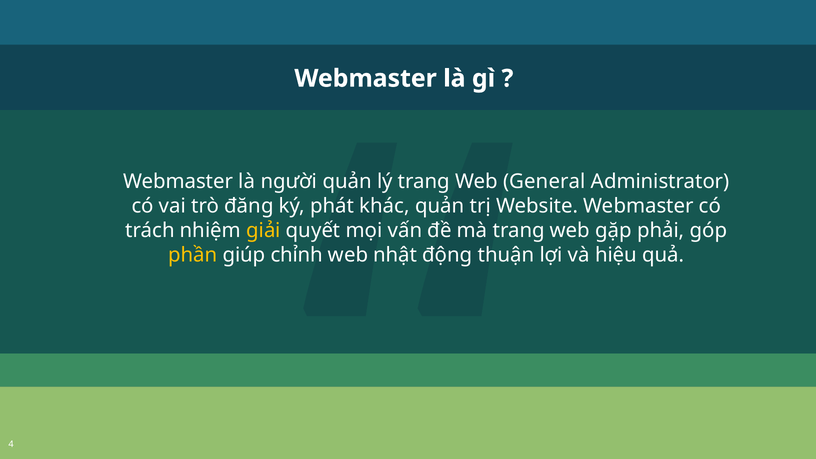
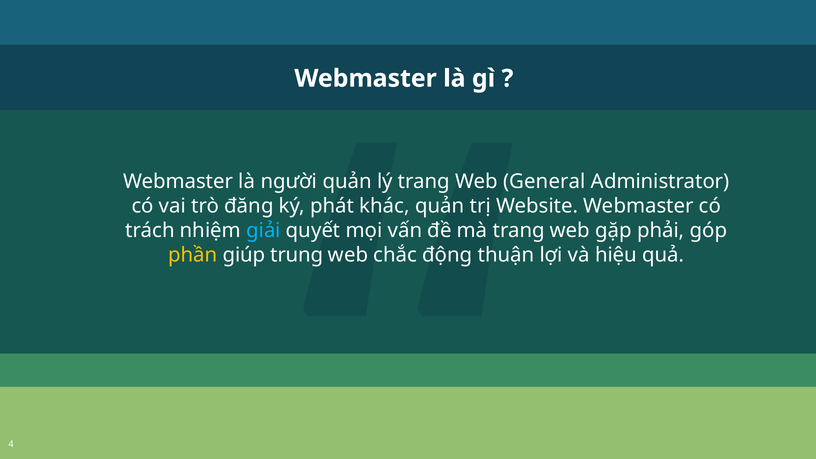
giải colour: yellow -> light blue
chỉnh: chỉnh -> trung
nhật: nhật -> chắc
